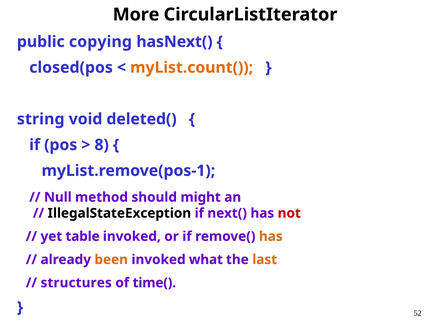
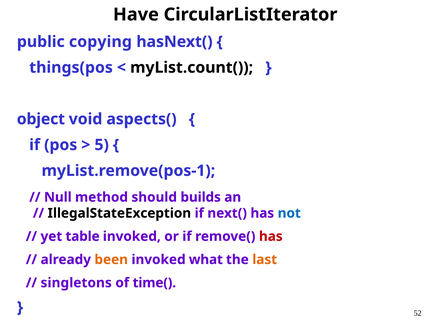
More: More -> Have
closed(pos: closed(pos -> things(pos
myList.count( colour: orange -> black
string: string -> object
deleted(: deleted( -> aspects(
8: 8 -> 5
might: might -> builds
not colour: red -> blue
has at (271, 236) colour: orange -> red
structures: structures -> singletons
